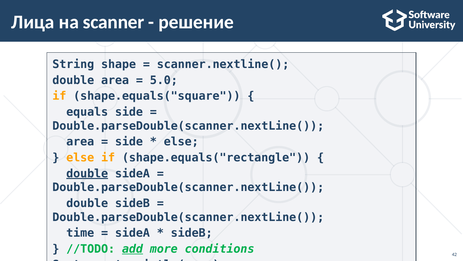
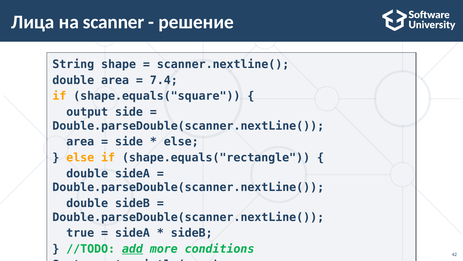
5.0: 5.0 -> 7.4
equals: equals -> output
double at (87, 173) underline: present -> none
time: time -> true
